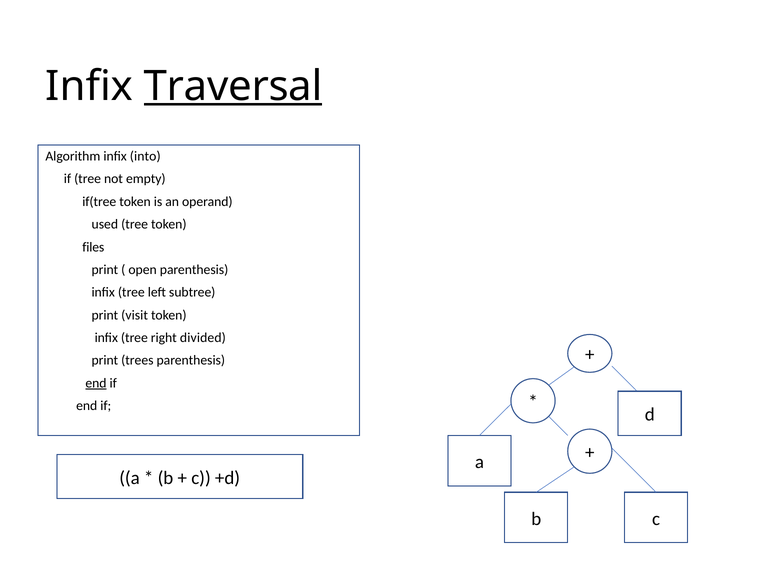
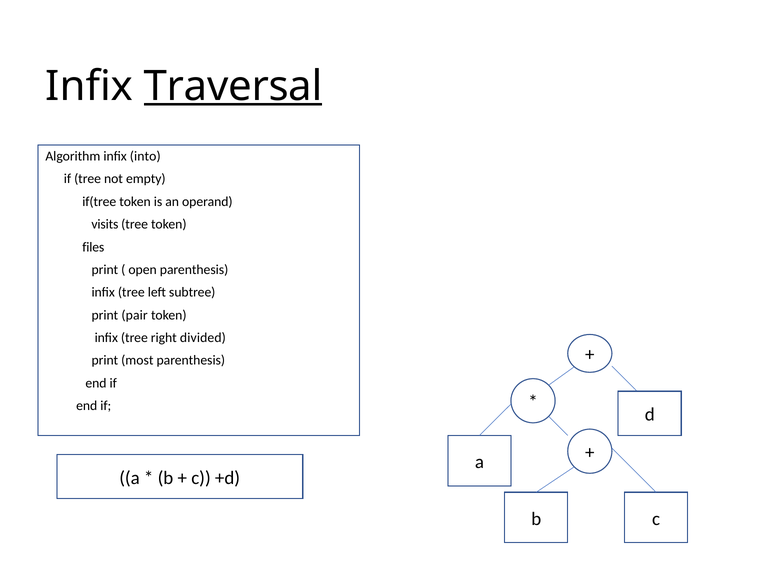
used: used -> visits
visit: visit -> pair
trees: trees -> most
end at (96, 383) underline: present -> none
